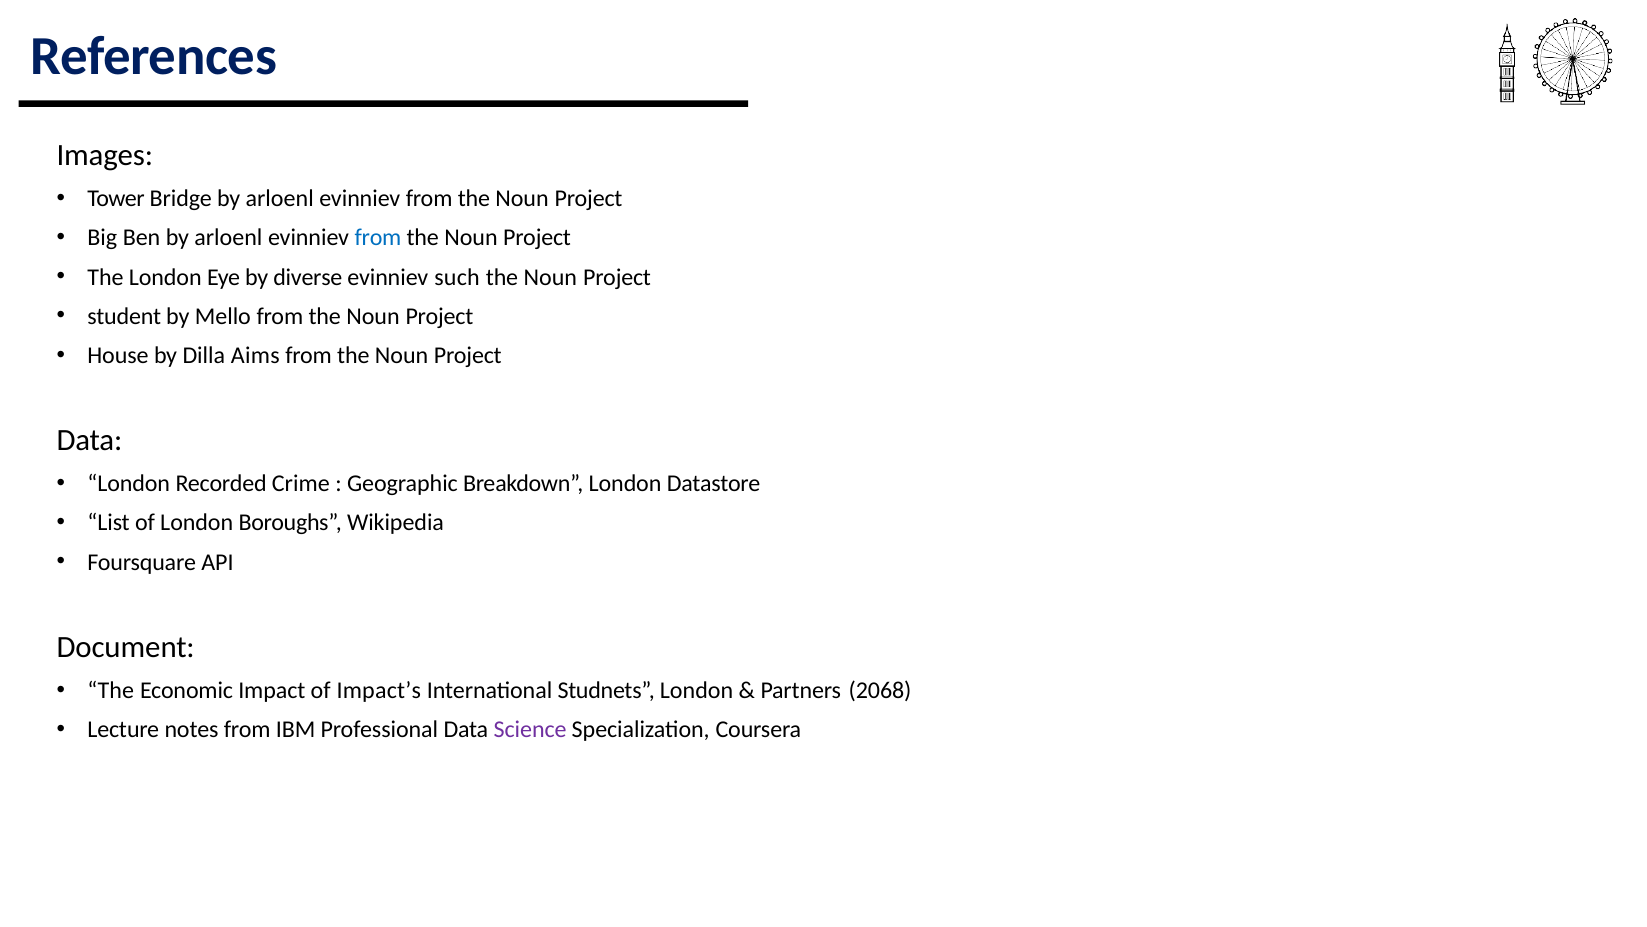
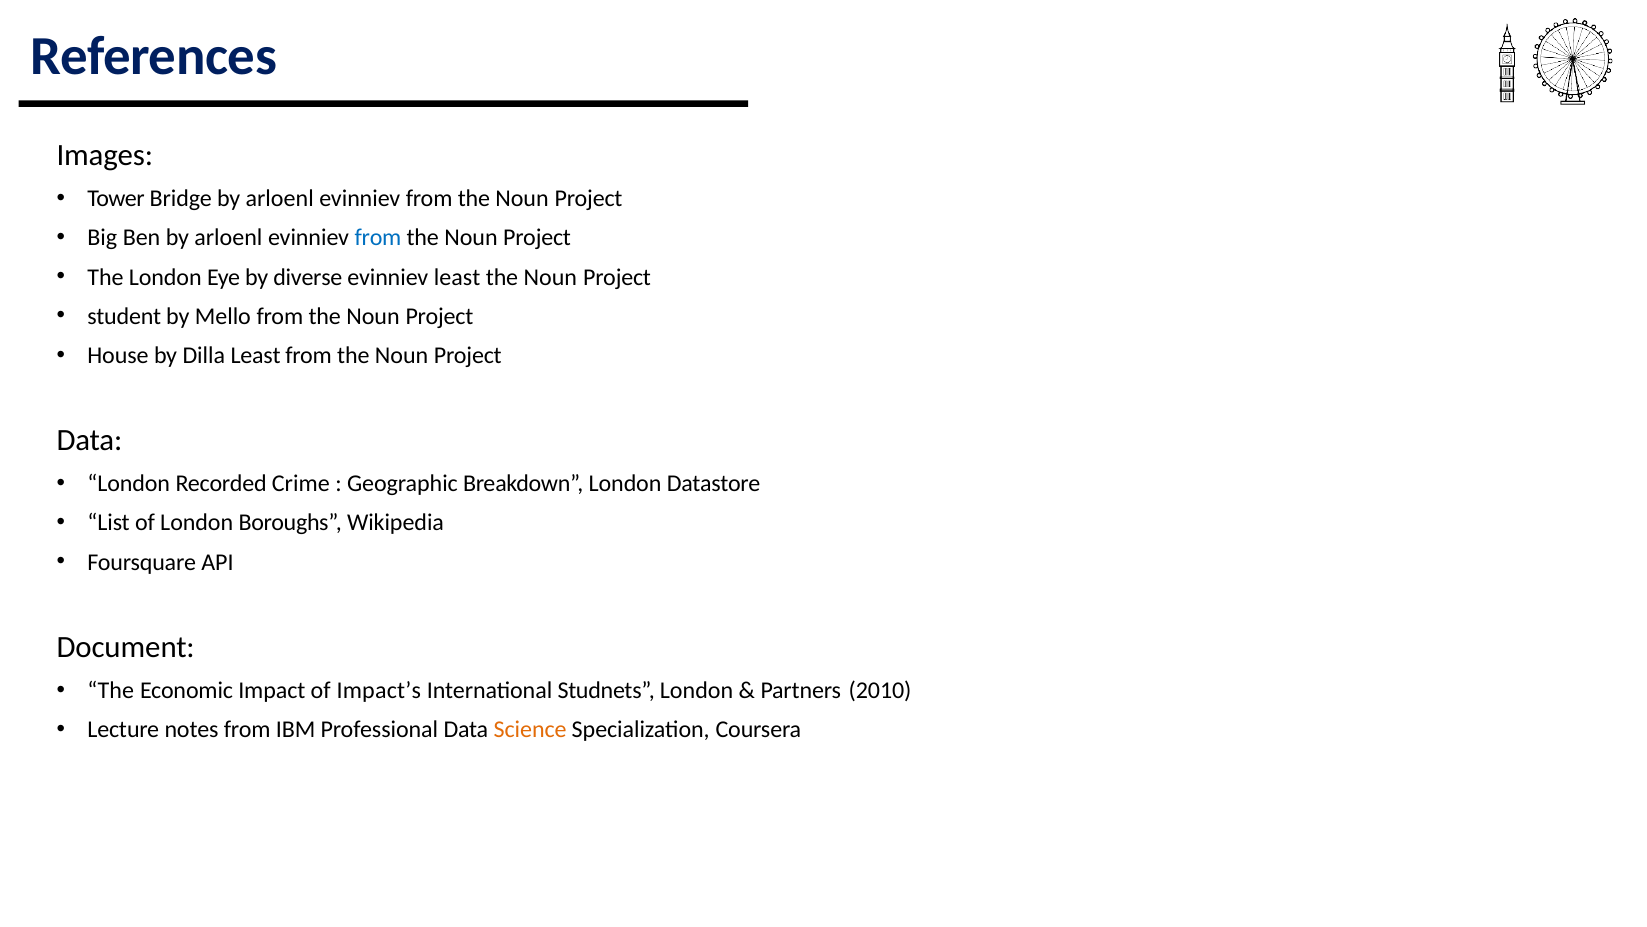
evinniev such: such -> least
Dilla Aims: Aims -> Least
2068: 2068 -> 2010
Science colour: purple -> orange
